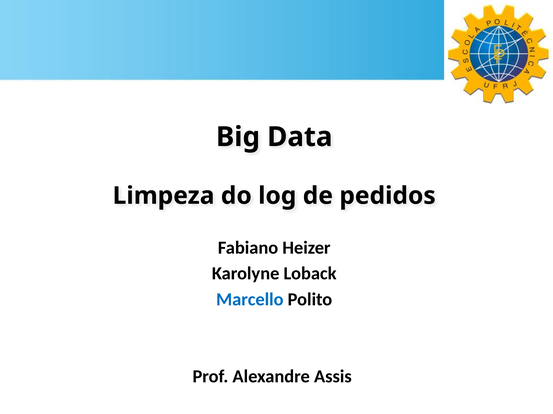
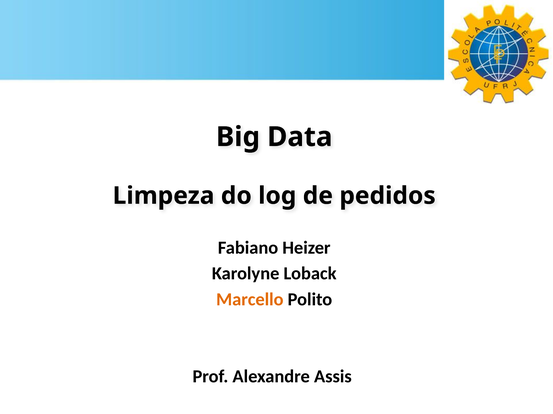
Marcello colour: blue -> orange
